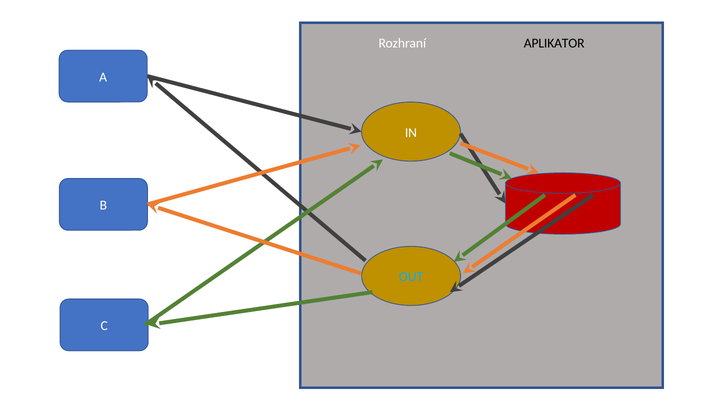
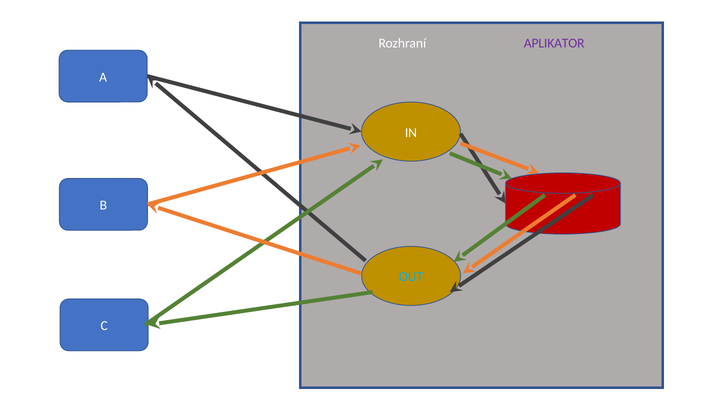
APLIKATOR colour: black -> purple
